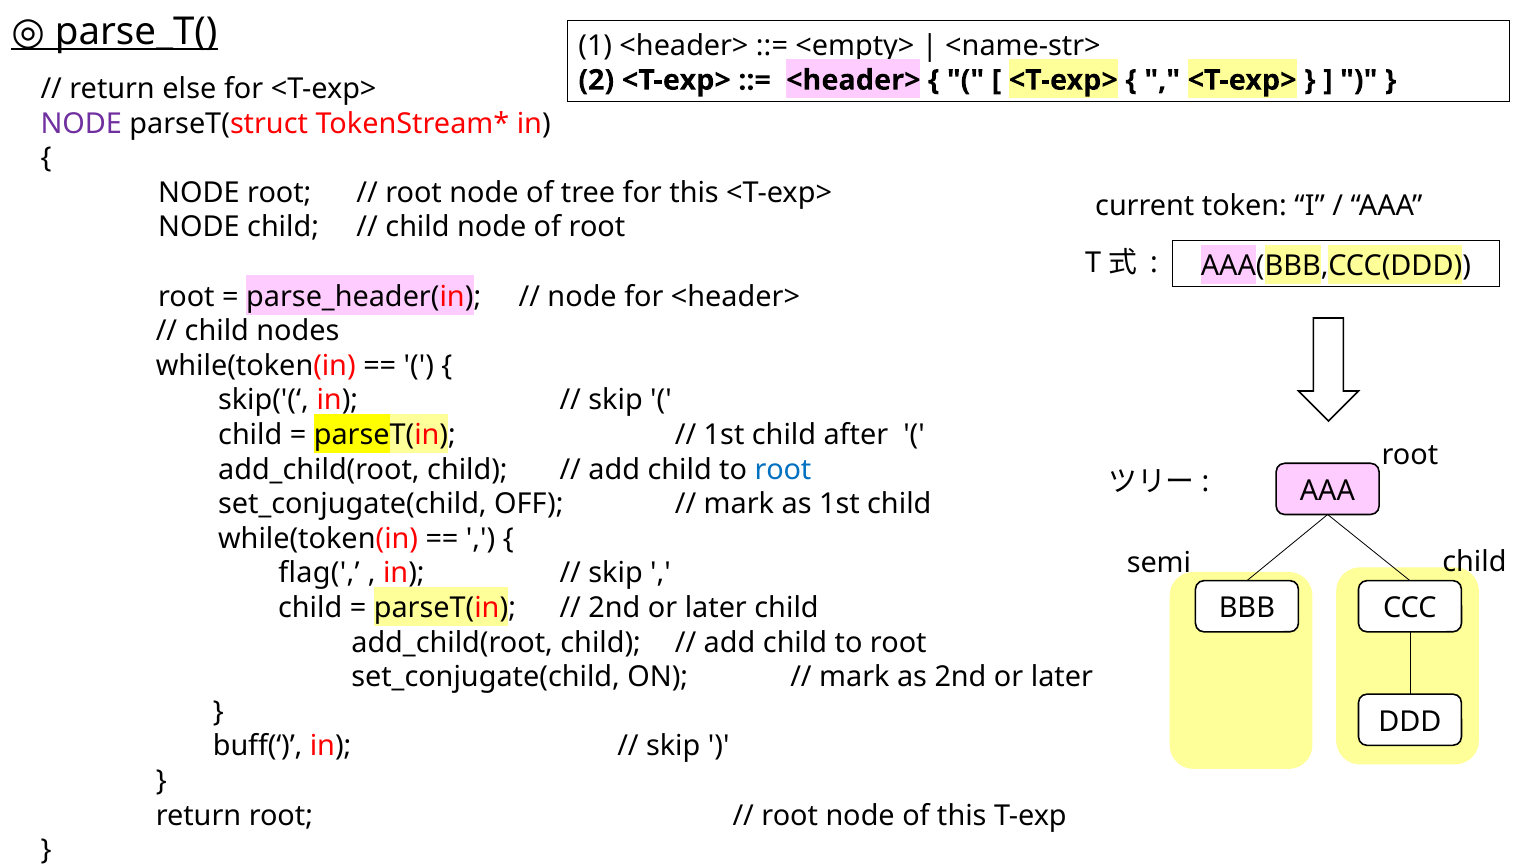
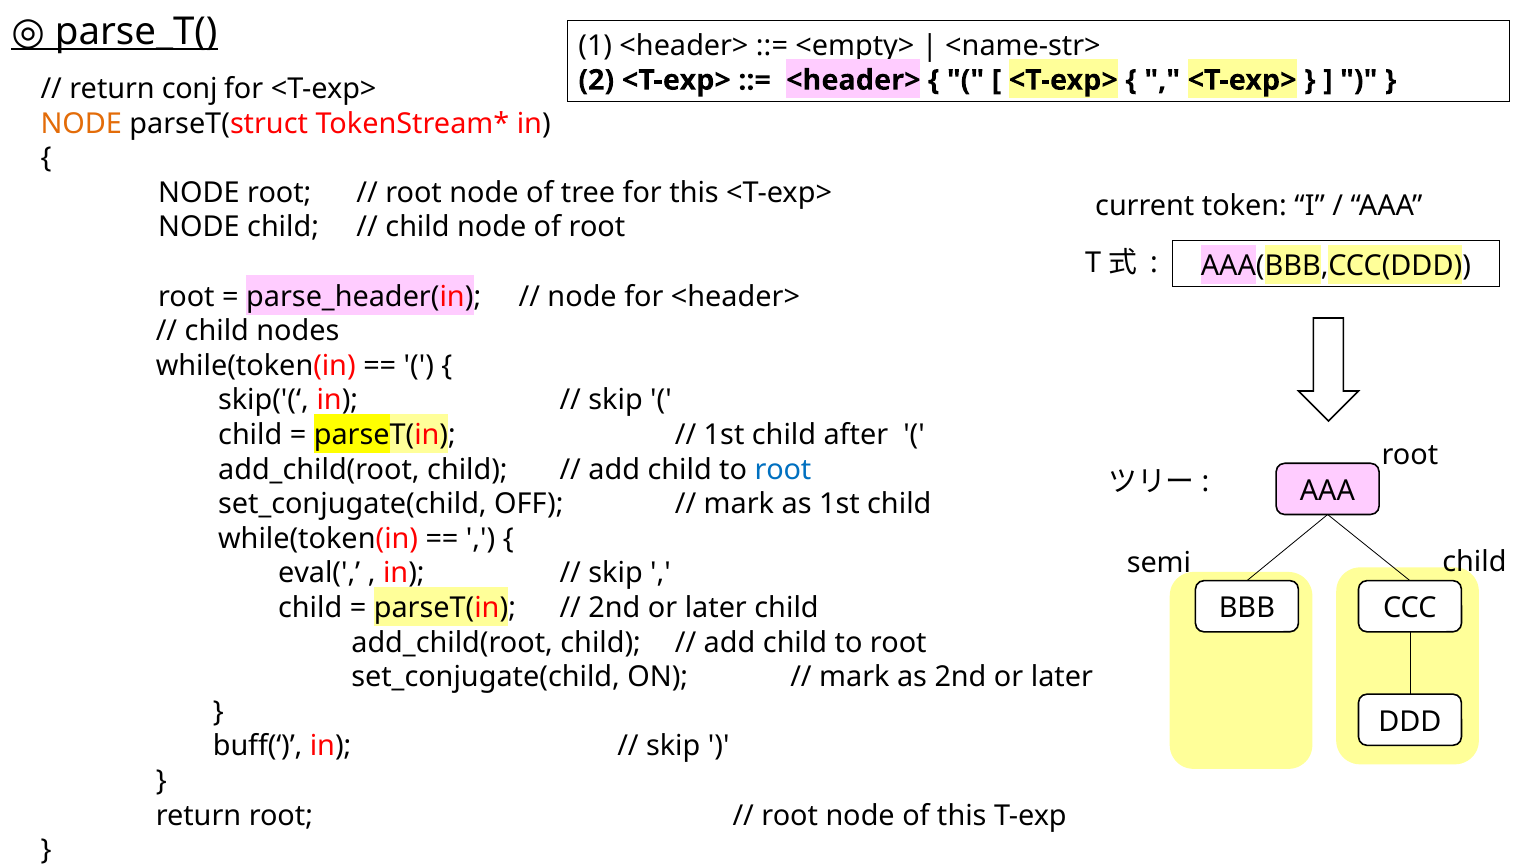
else: else -> conj
NODE at (81, 124) colour: purple -> orange
flag(: flag( -> eval(
